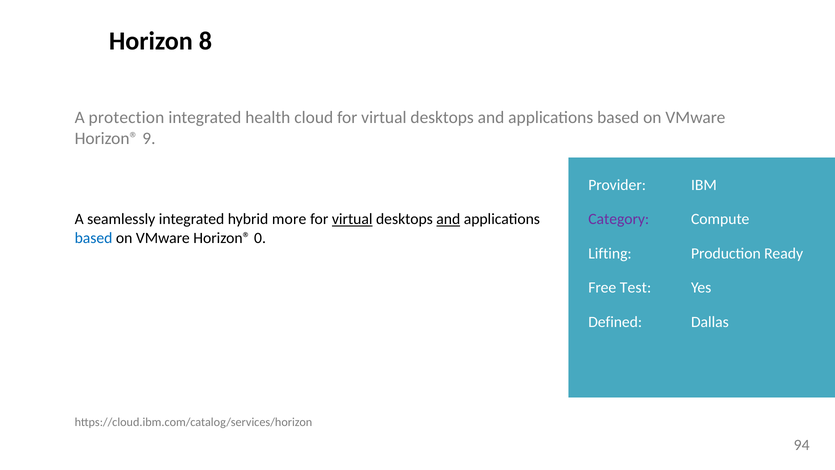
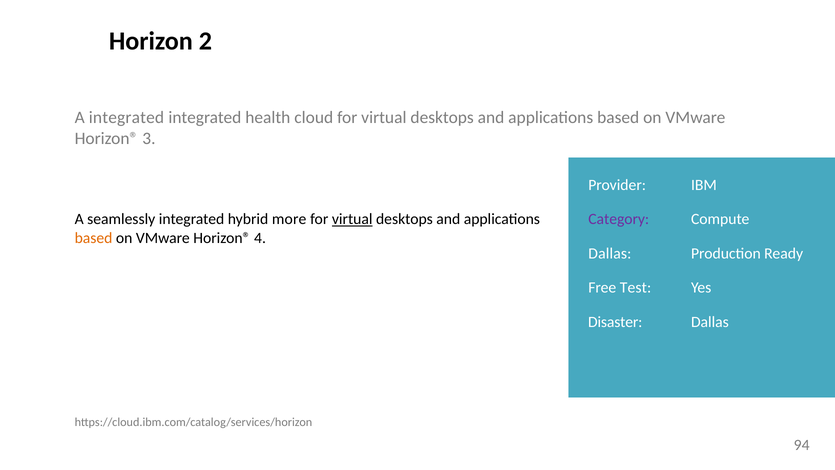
8: 8 -> 2
A protection: protection -> integrated
9: 9 -> 3
and at (448, 219) underline: present -> none
based at (94, 238) colour: blue -> orange
0: 0 -> 4
Lifting at (610, 253): Lifting -> Dallas
Defined: Defined -> Disaster
